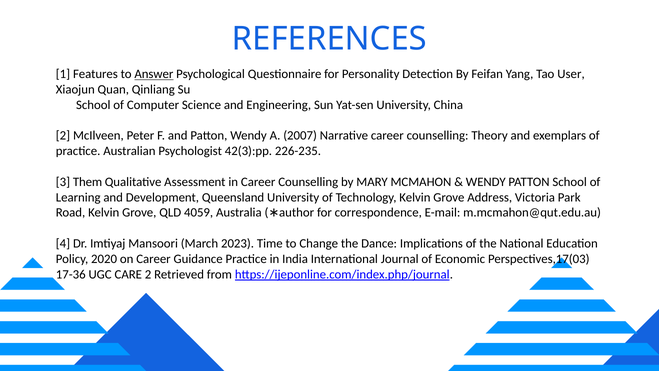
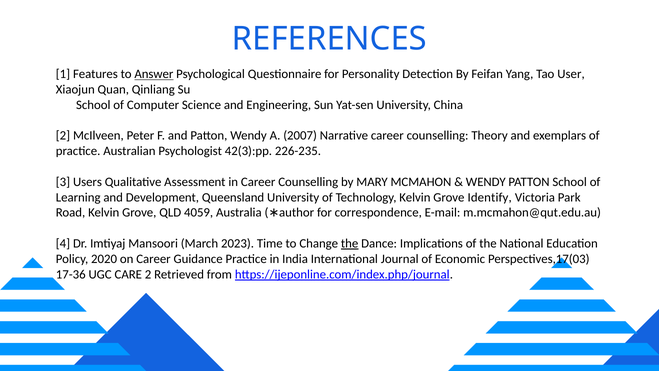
Them: Them -> Users
Address: Address -> Identify
the at (350, 243) underline: none -> present
